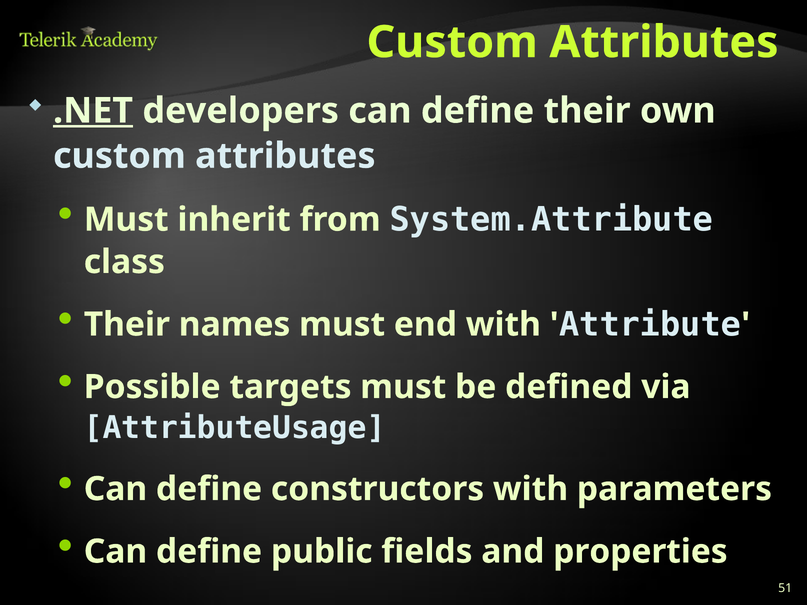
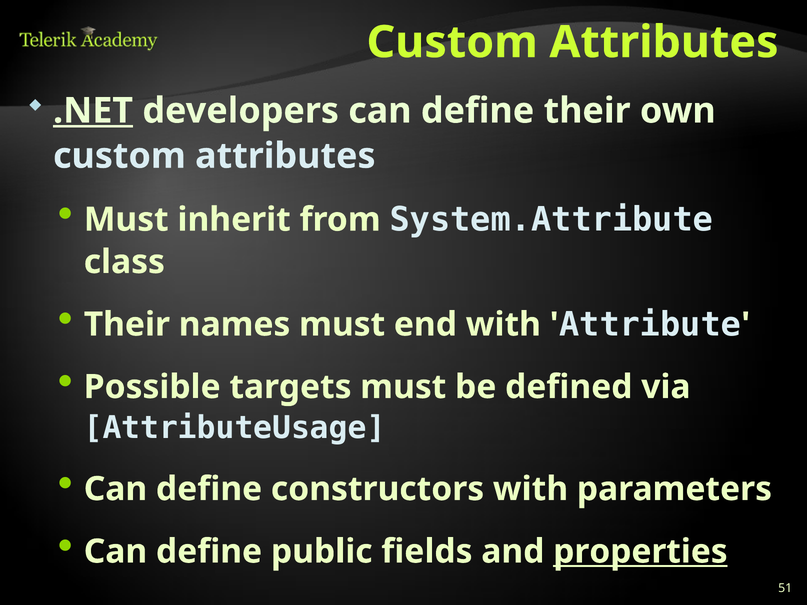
properties underline: none -> present
